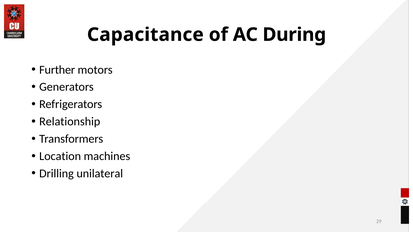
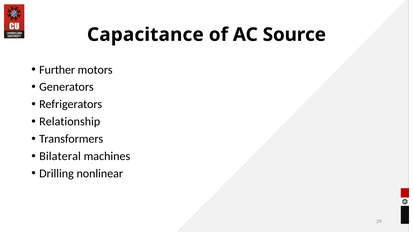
During: During -> Source
Location: Location -> Bilateral
unilateral: unilateral -> nonlinear
